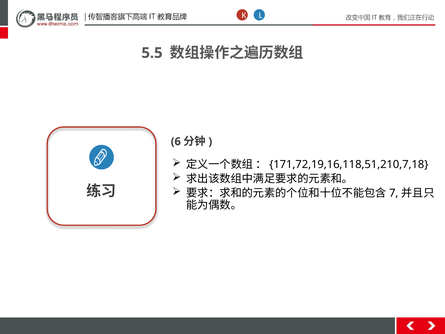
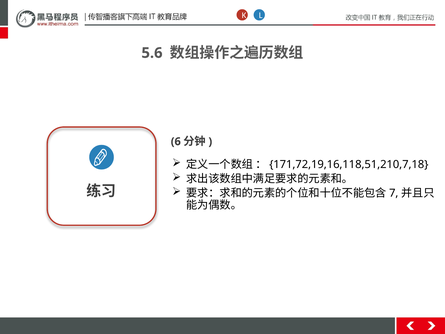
5.5: 5.5 -> 5.6
